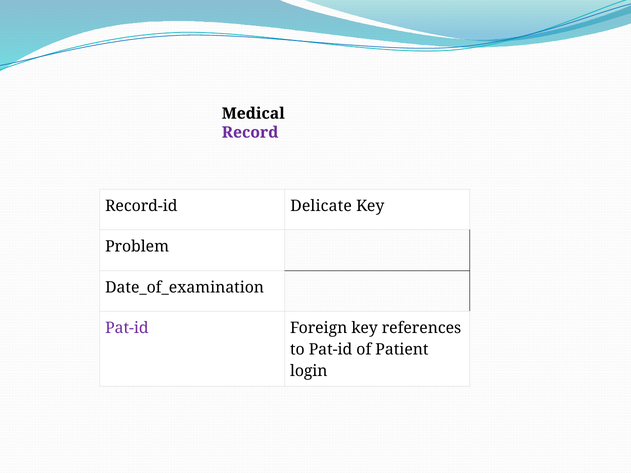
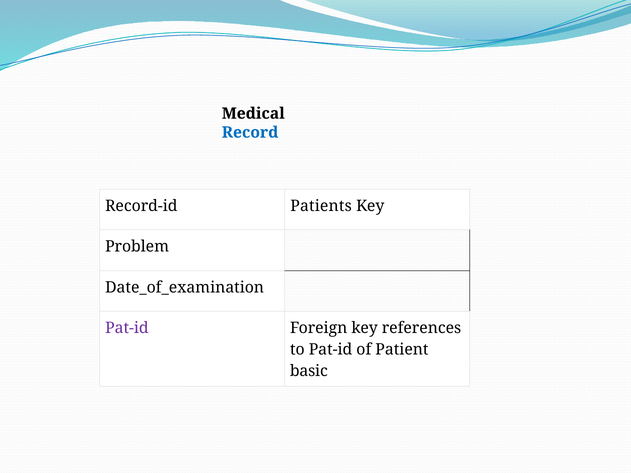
Record colour: purple -> blue
Delicate: Delicate -> Patients
login: login -> basic
